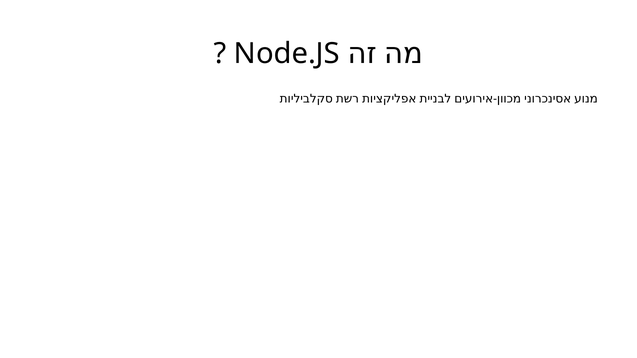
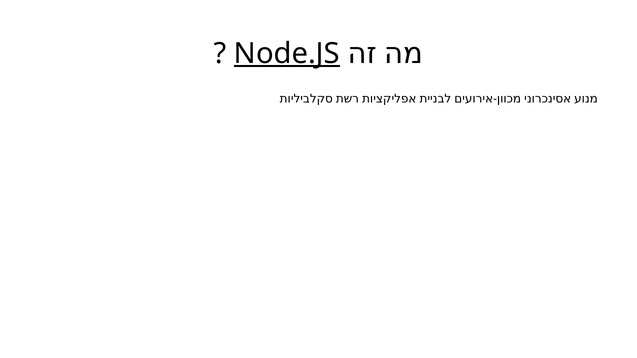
Node.JS underline: none -> present
